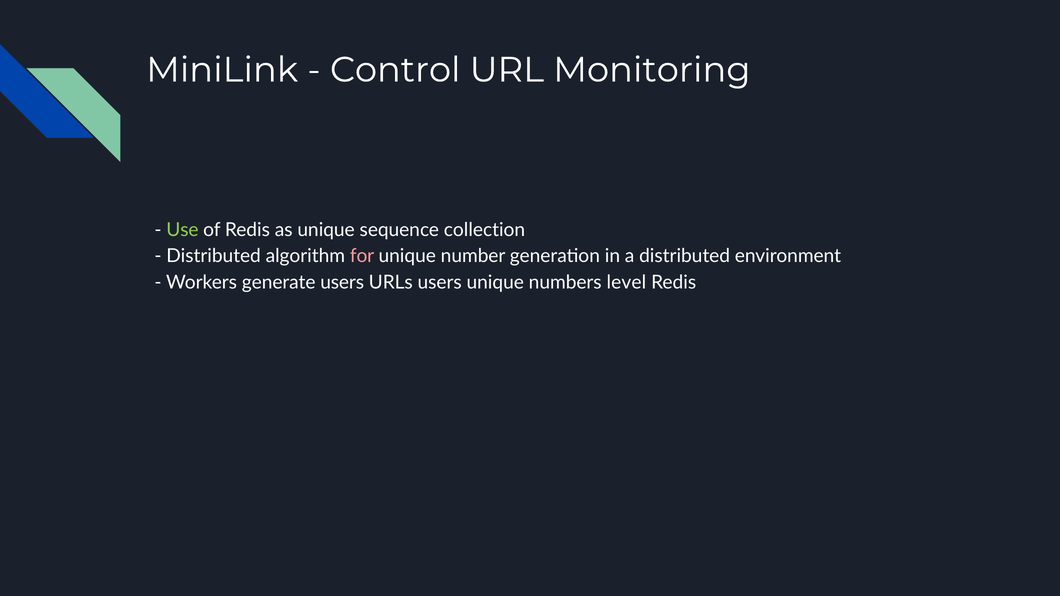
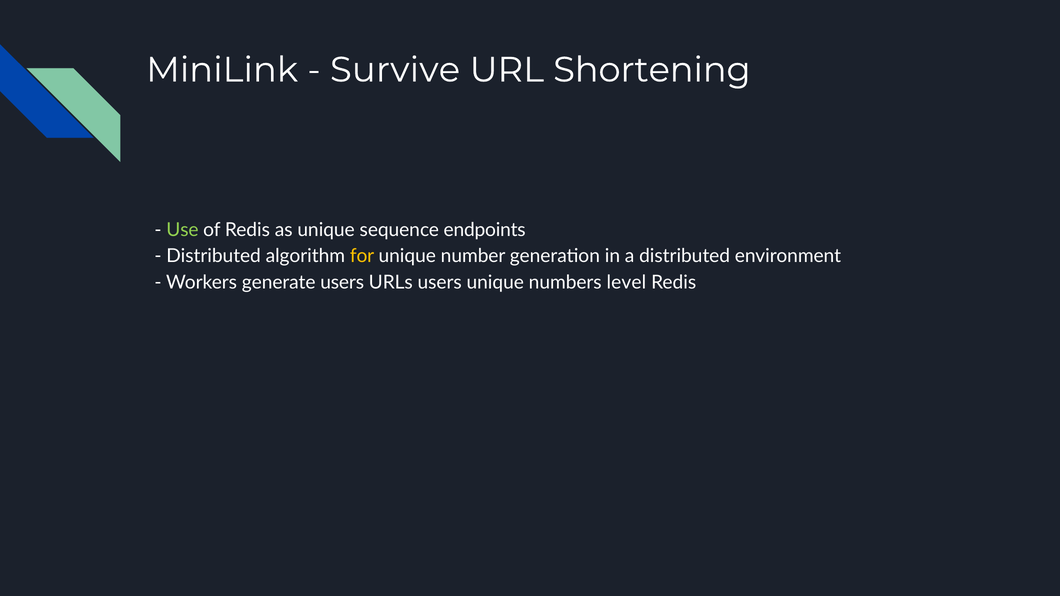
Control: Control -> Survive
Monitoring: Monitoring -> Shortening
collection: collection -> endpoints
for colour: pink -> yellow
